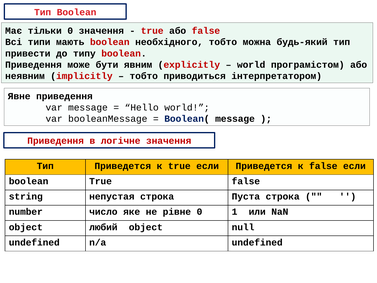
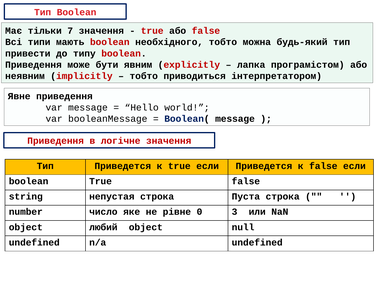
тільки 0: 0 -> 7
world at (251, 65): world -> лапка
1: 1 -> 3
